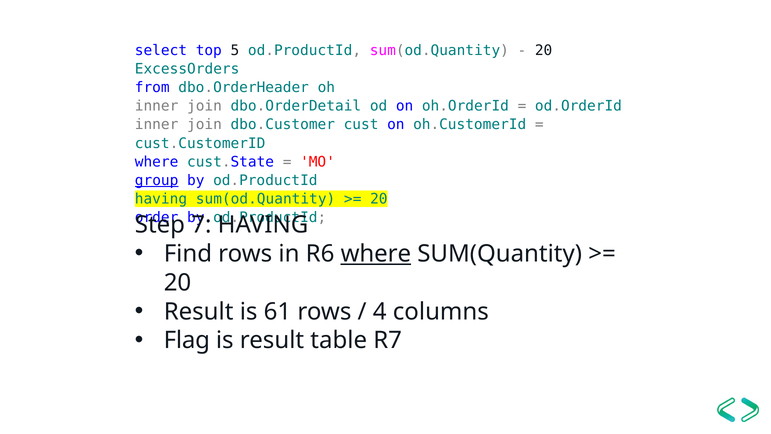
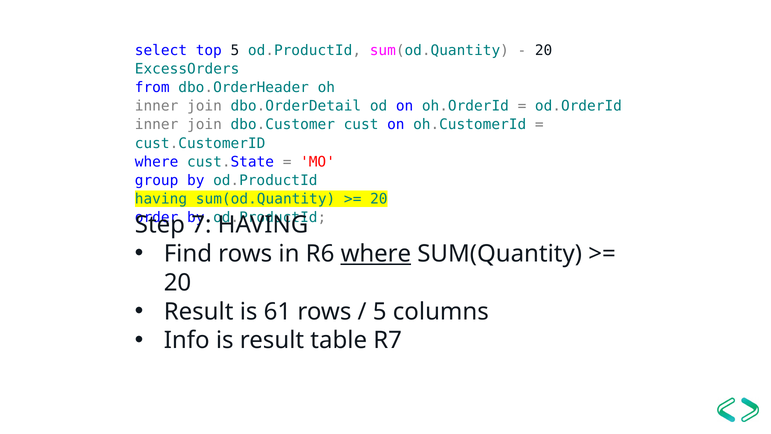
group underline: present -> none
4 at (380, 311): 4 -> 5
Flag: Flag -> Info
